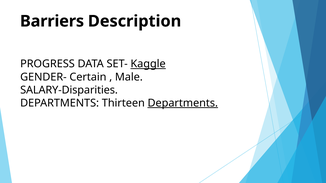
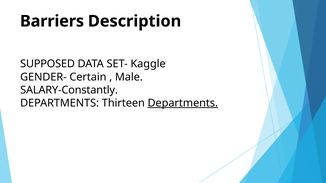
PROGRESS: PROGRESS -> SUPPOSED
Kaggle underline: present -> none
SALARY-Disparities: SALARY-Disparities -> SALARY-Constantly
